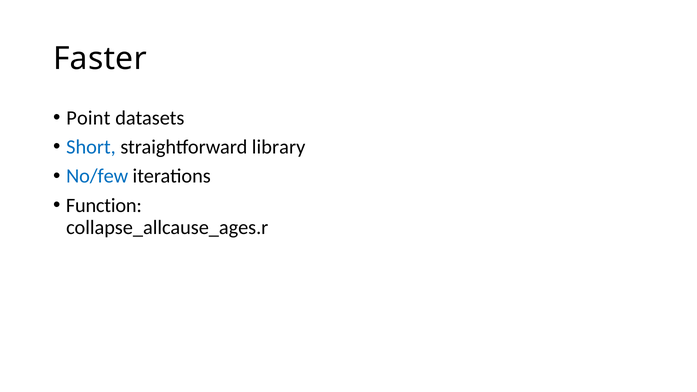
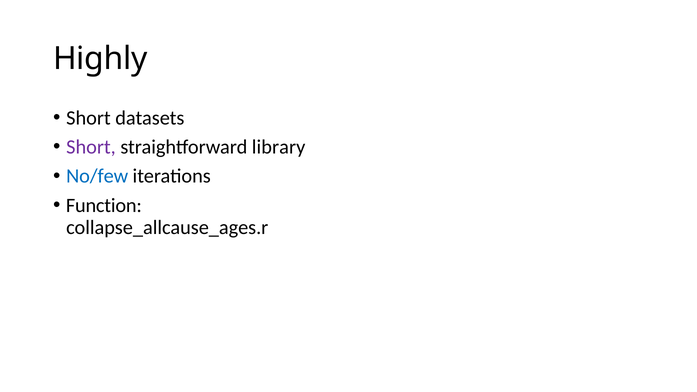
Faster: Faster -> Highly
Point at (88, 118): Point -> Short
Short at (91, 147) colour: blue -> purple
